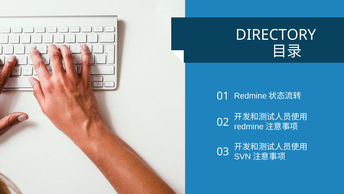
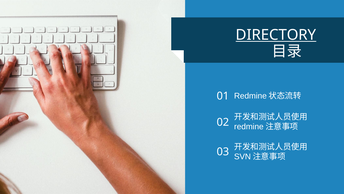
DIRECTORY underline: none -> present
